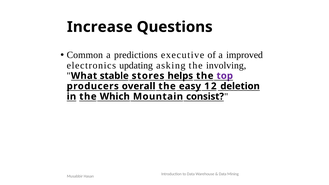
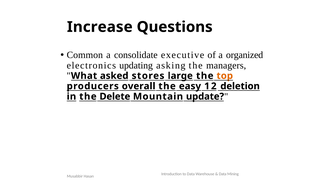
predictions: predictions -> consolidate
improved: improved -> organized
involving: involving -> managers
stable: stable -> asked
helps: helps -> large
top colour: purple -> orange
Which: Which -> Delete
consist: consist -> update
